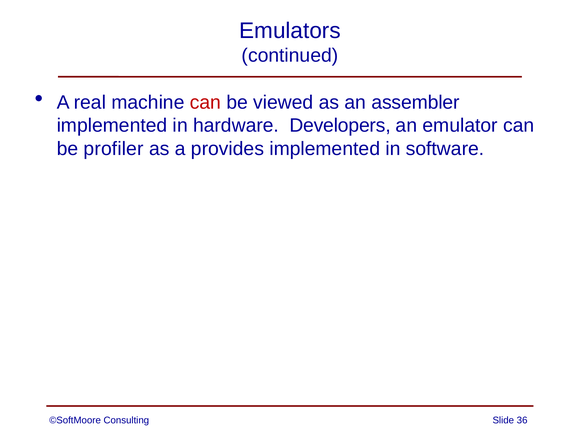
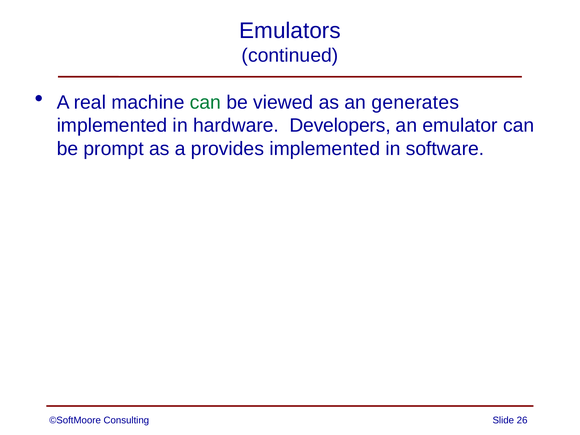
can at (205, 102) colour: red -> green
assembler: assembler -> generates
profiler: profiler -> prompt
36: 36 -> 26
